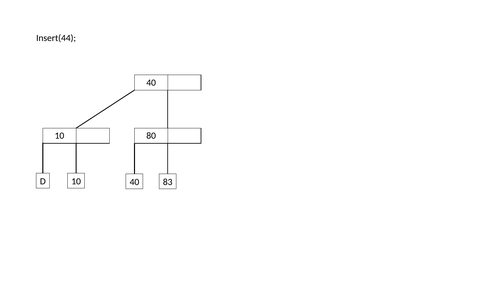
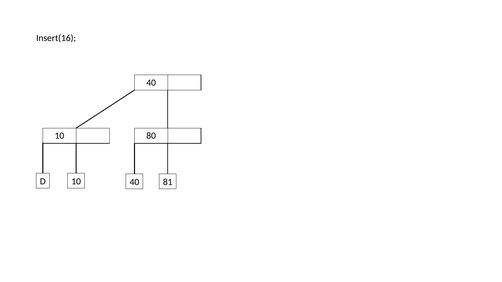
Insert(44: Insert(44 -> Insert(16
83: 83 -> 81
